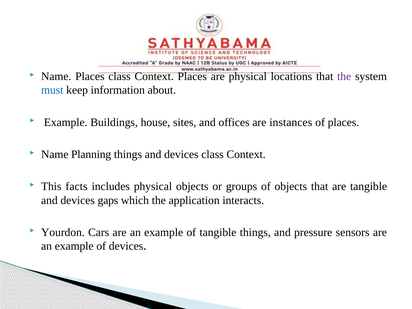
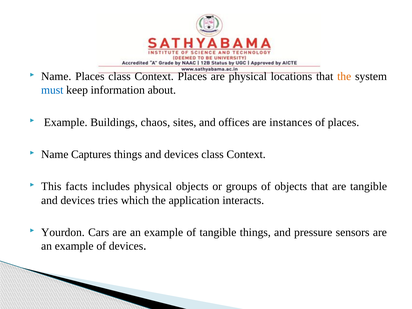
the at (344, 76) colour: purple -> orange
house: house -> chaos
Planning: Planning -> Captures
gaps: gaps -> tries
